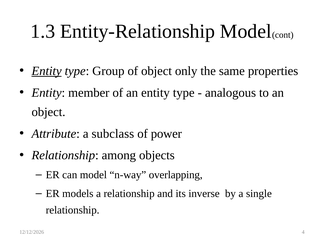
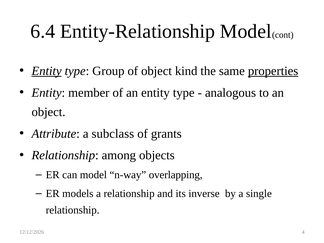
1.3: 1.3 -> 6.4
only: only -> kind
properties underline: none -> present
power: power -> grants
